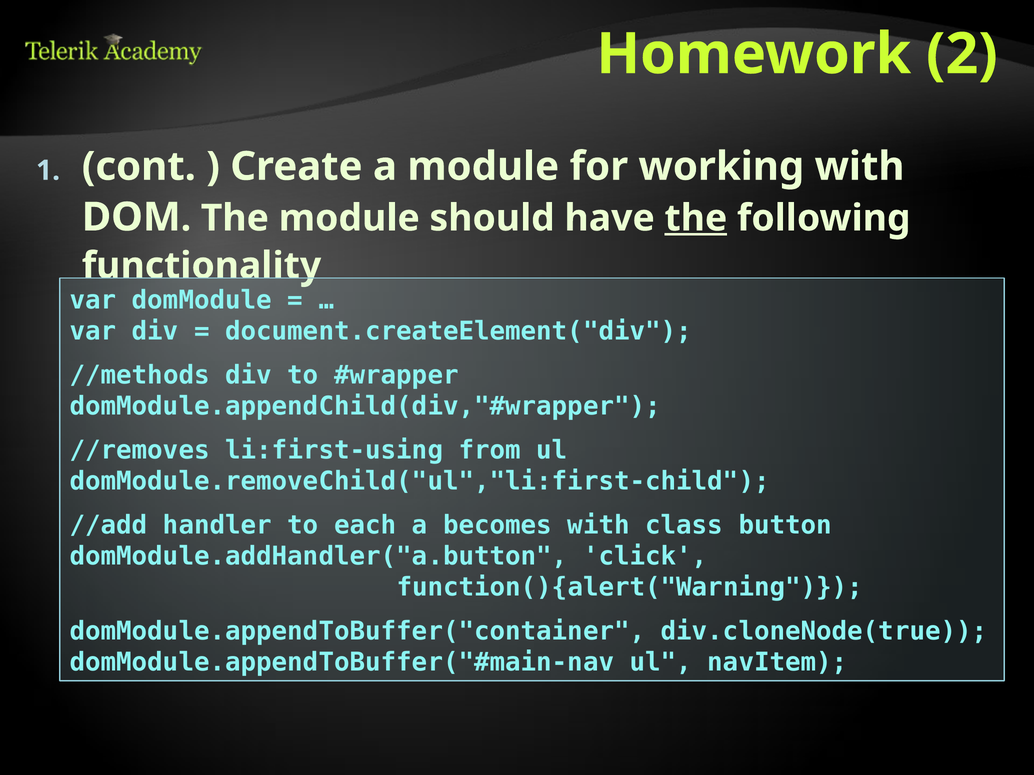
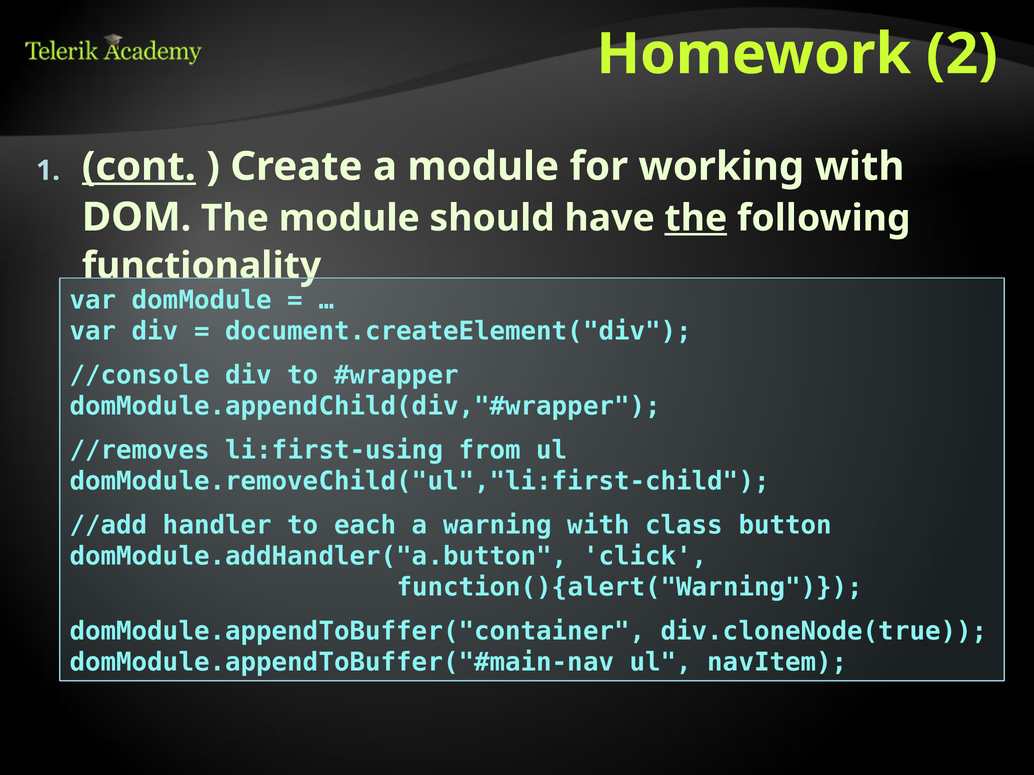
cont underline: none -> present
//methods: //methods -> //console
becomes: becomes -> warning
